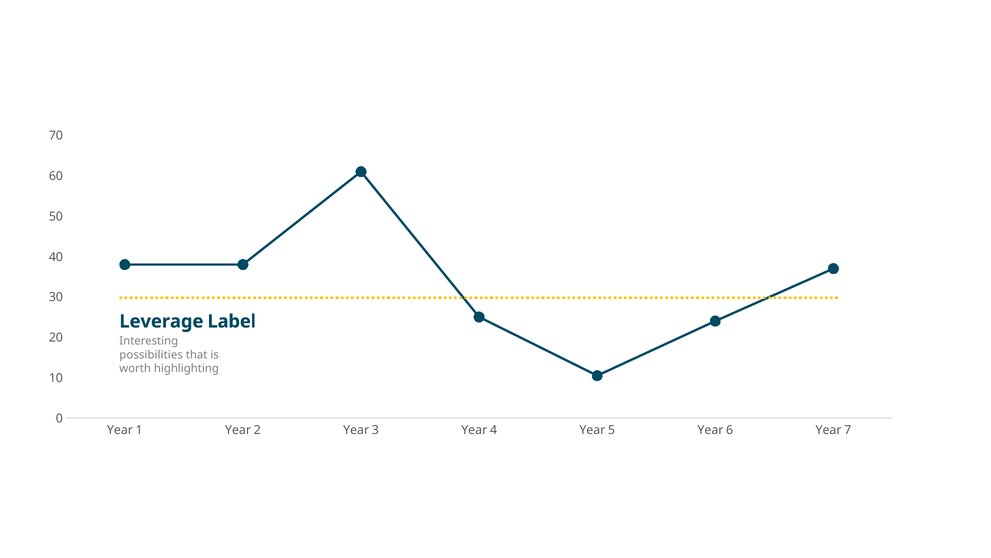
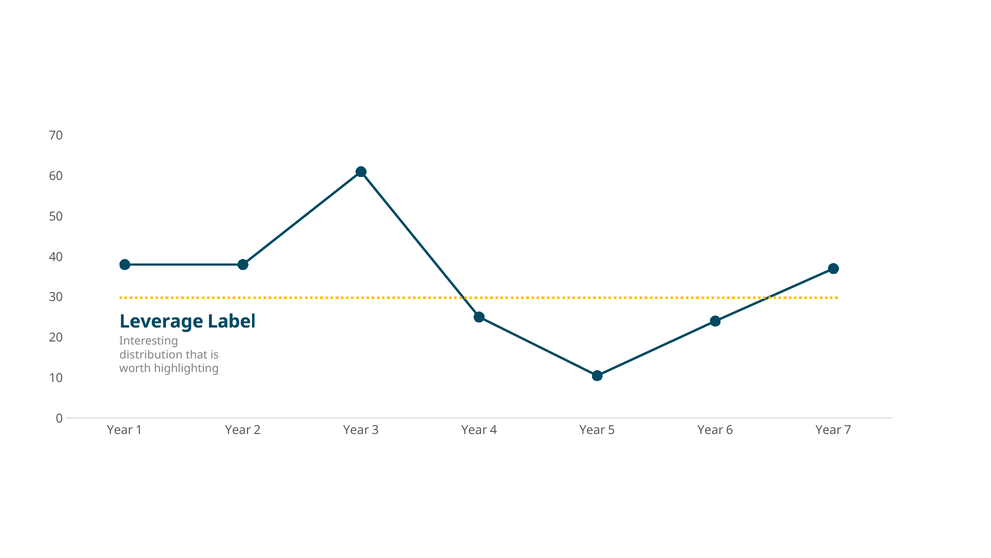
possibilities: possibilities -> distribution
